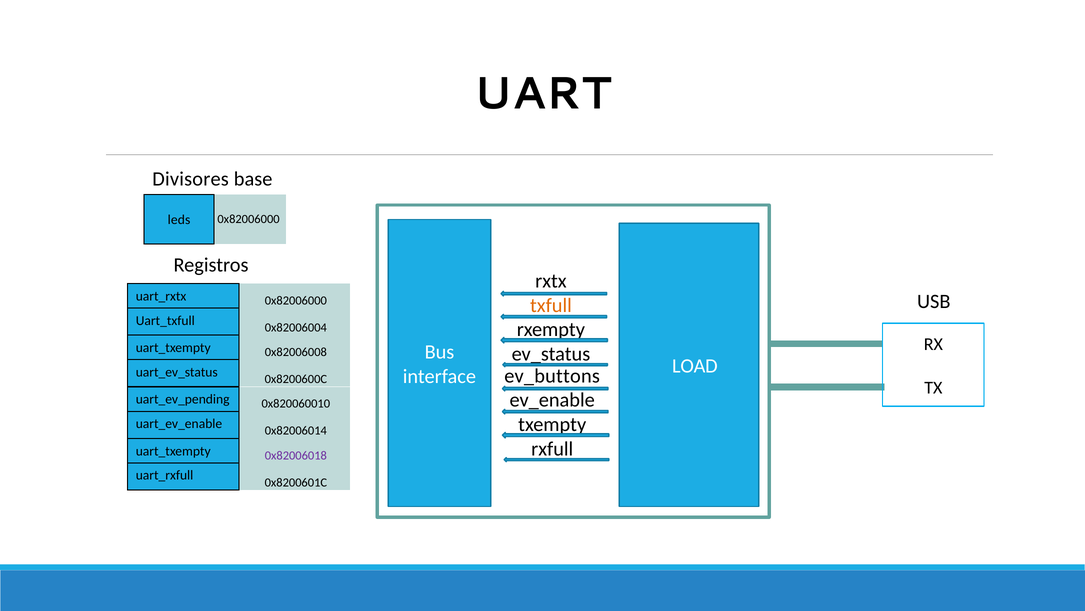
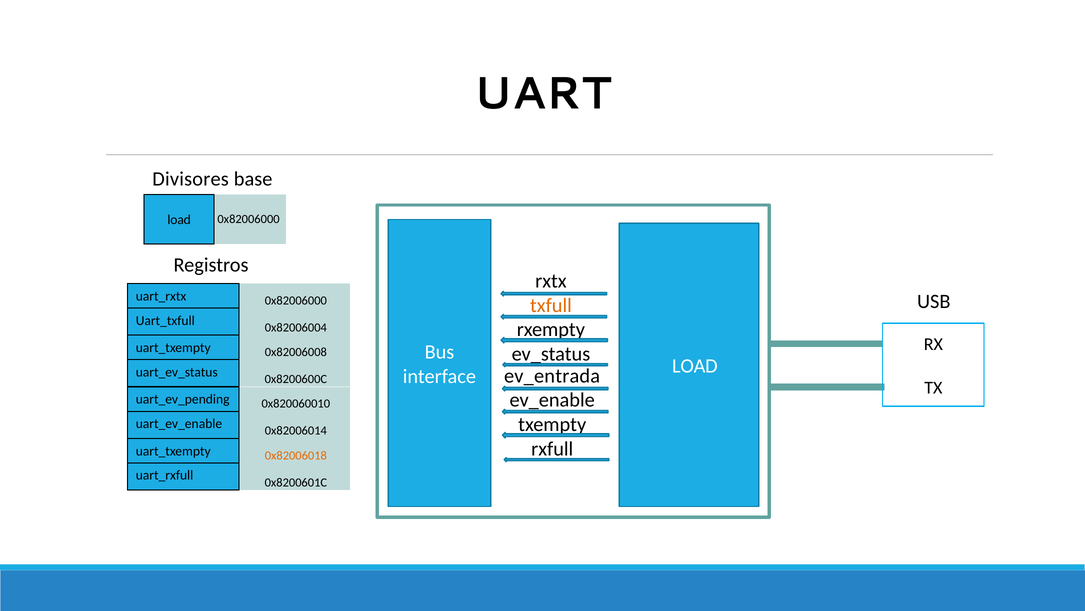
leds at (179, 219): leds -> load
ev_buttons: ev_buttons -> ev_entrada
0x82006018 colour: purple -> orange
